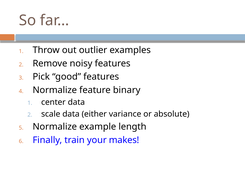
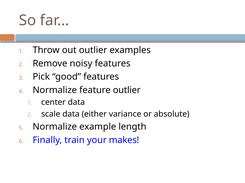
feature binary: binary -> outlier
